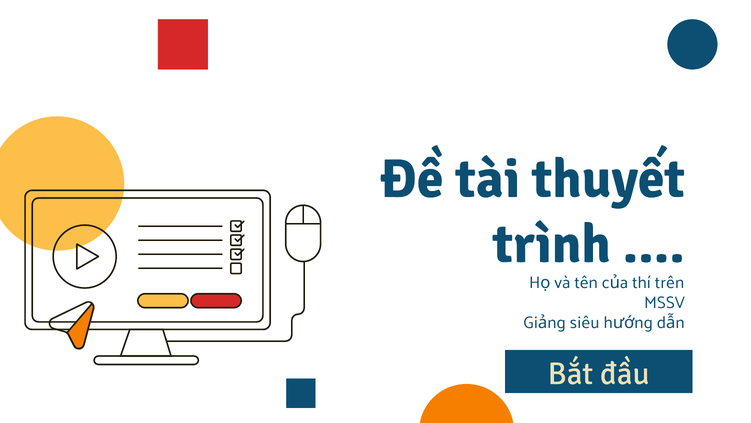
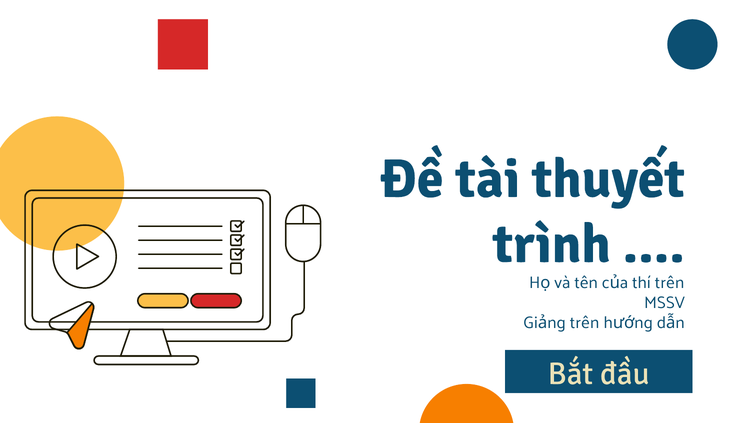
siêu at (585, 323): siêu -> trên
